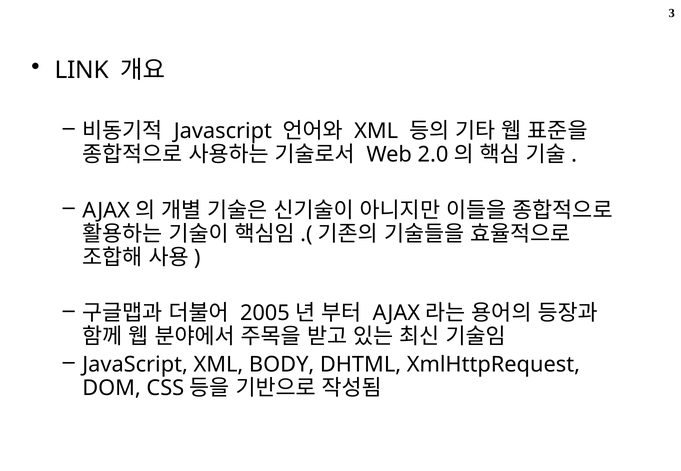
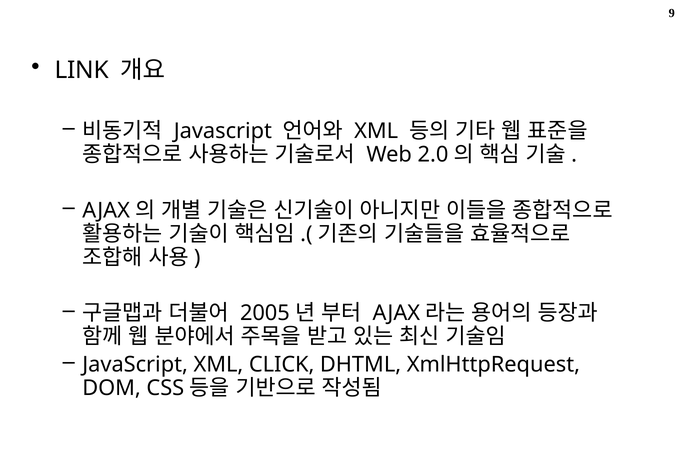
3: 3 -> 9
BODY: BODY -> CLICK
